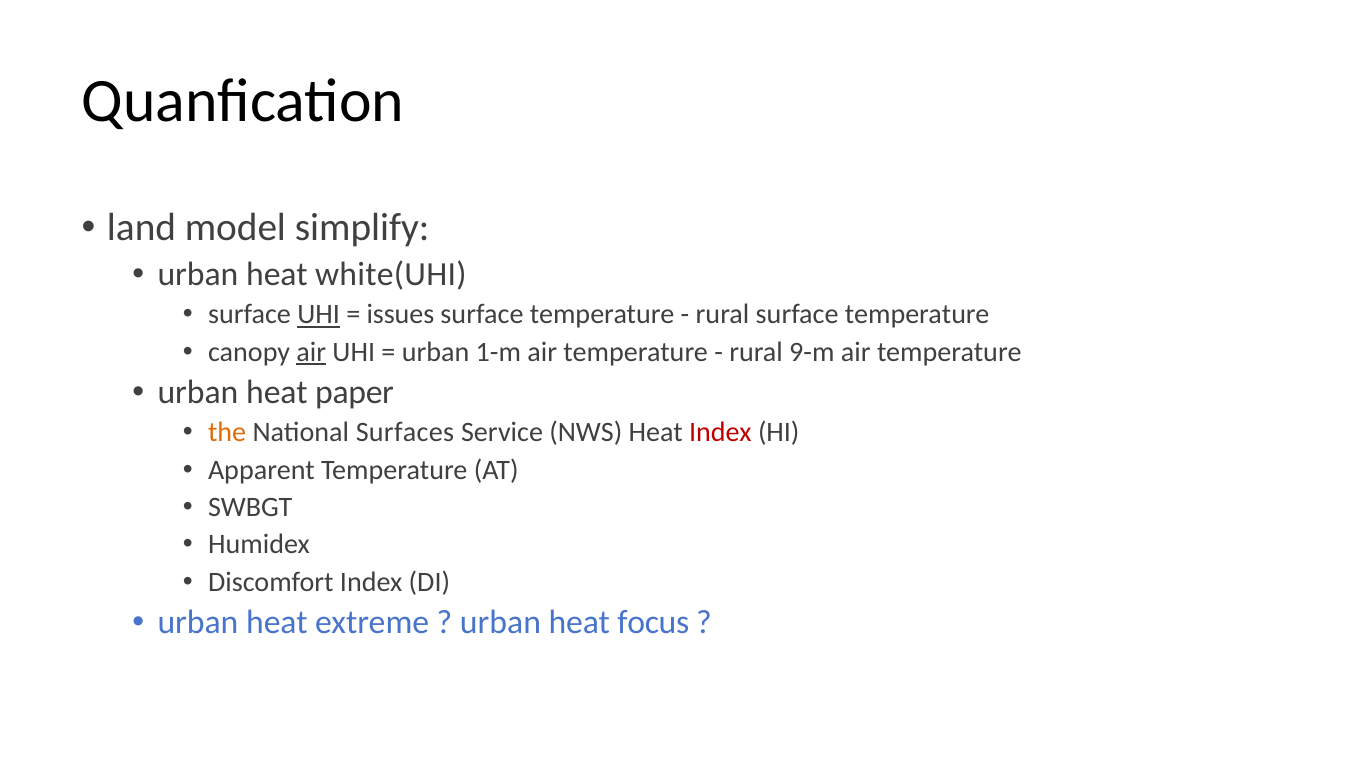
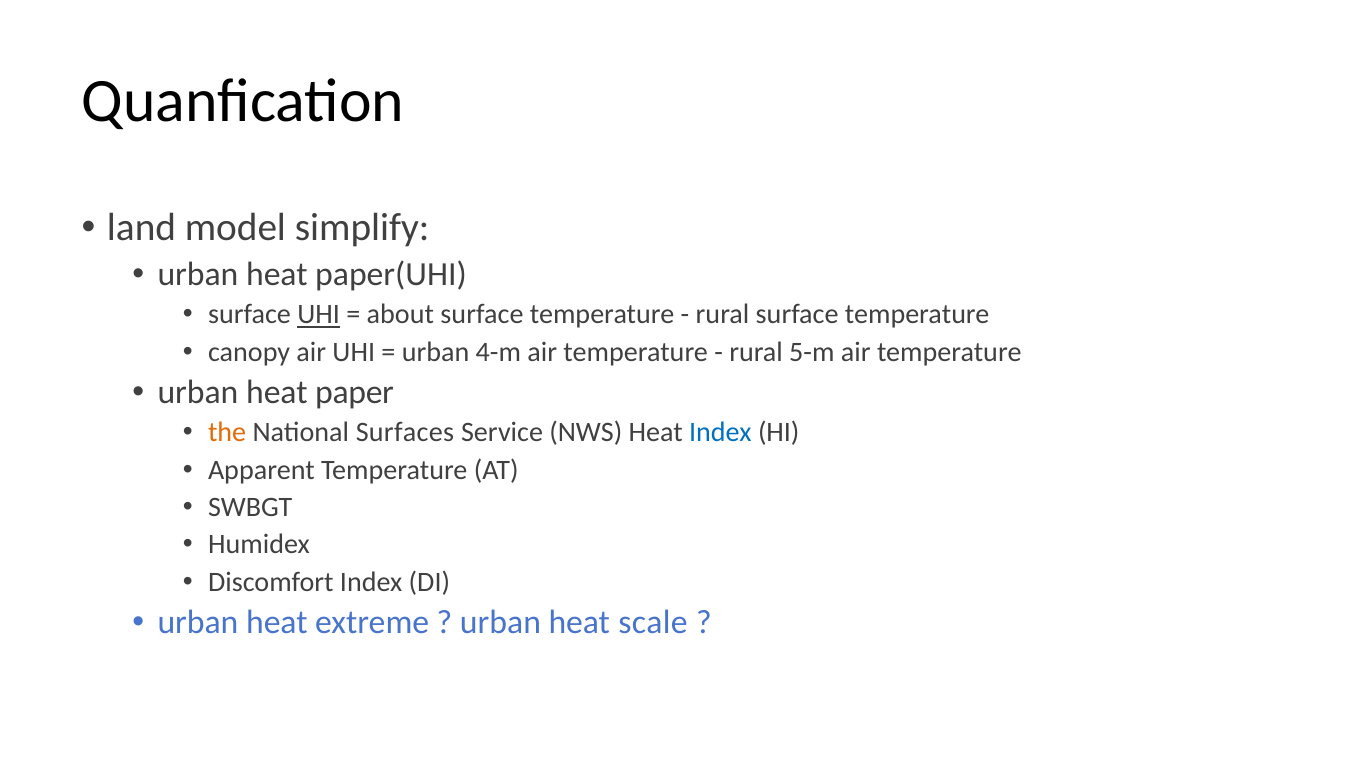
white(UHI: white(UHI -> paper(UHI
issues: issues -> about
air at (311, 352) underline: present -> none
1-m: 1-m -> 4-m
9-m: 9-m -> 5-m
Index at (720, 433) colour: red -> blue
focus: focus -> scale
